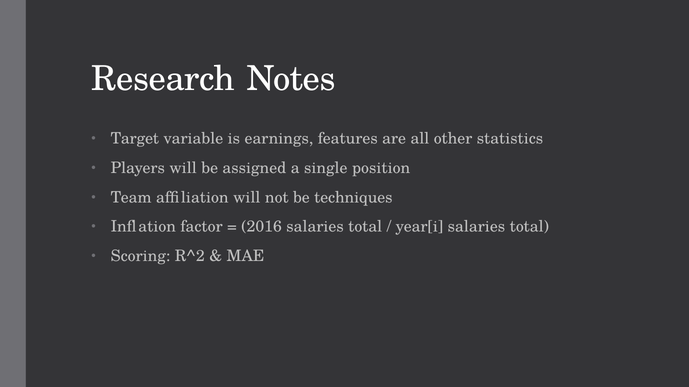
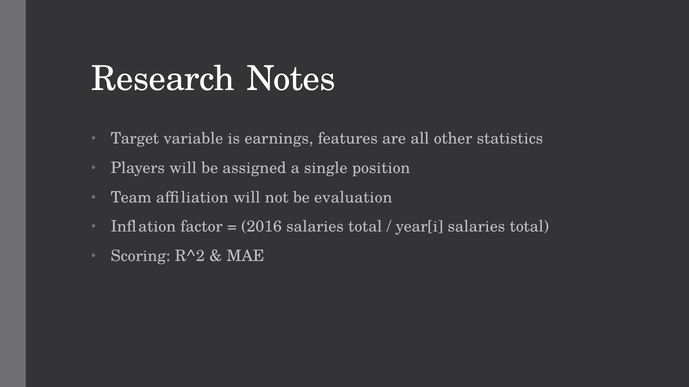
techniques: techniques -> evaluation
